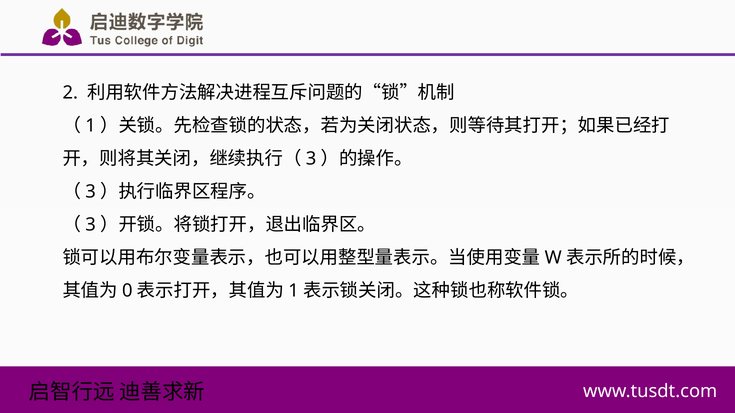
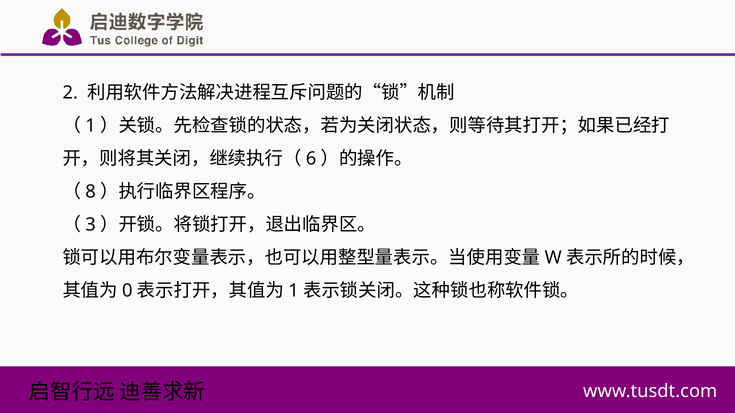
3 at (311, 159): 3 -> 6
3 at (91, 192): 3 -> 8
